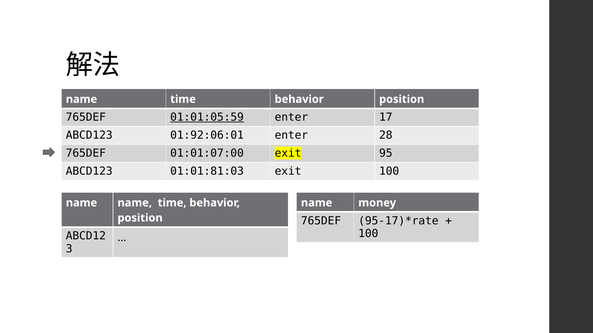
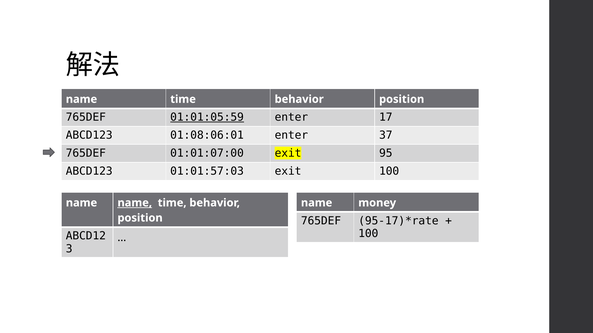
01:92:06:01: 01:92:06:01 -> 01:08:06:01
28: 28 -> 37
01:01:81:03: 01:01:81:03 -> 01:01:57:03
name at (135, 203) underline: none -> present
